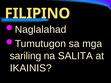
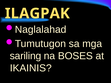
FILIPINO: FILIPINO -> ILAGPAK
SALITA: SALITA -> BOSES
